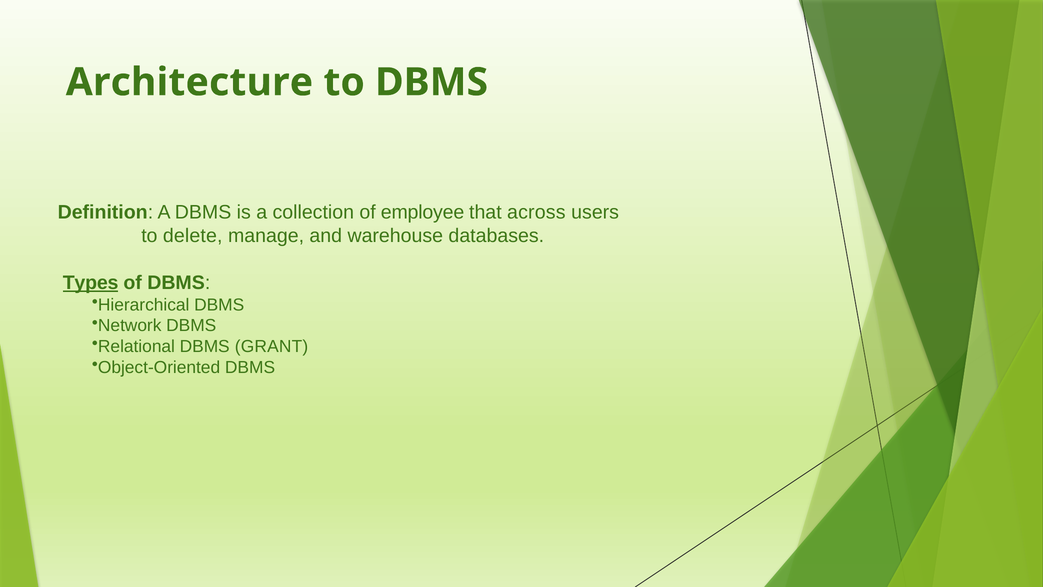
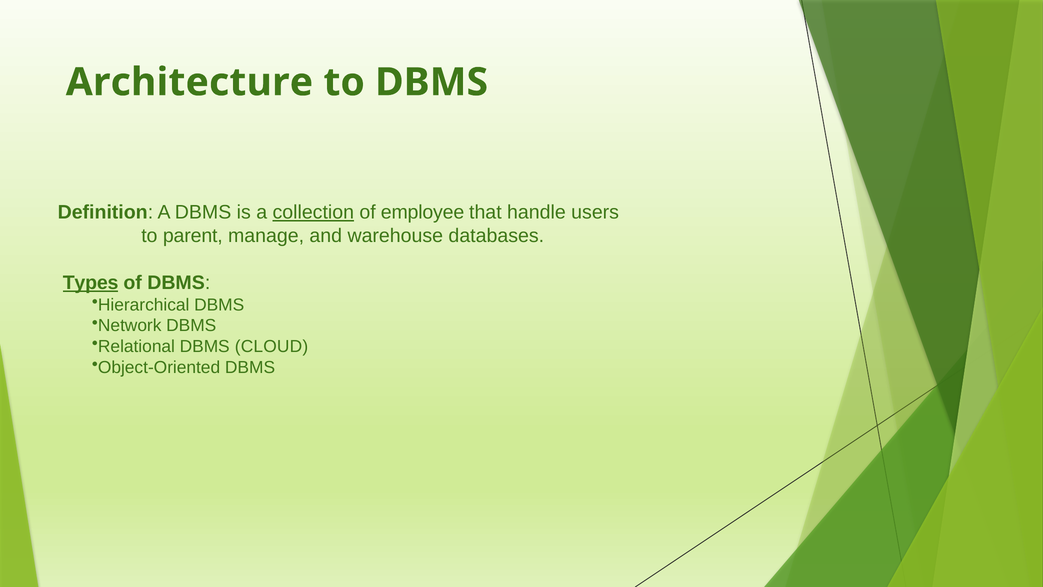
collection underline: none -> present
across: across -> handle
delete: delete -> parent
GRANT: GRANT -> CLOUD
